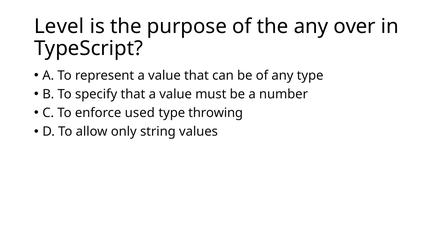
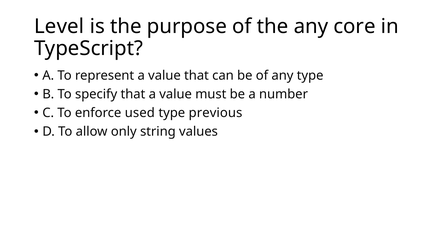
over: over -> core
throwing: throwing -> previous
